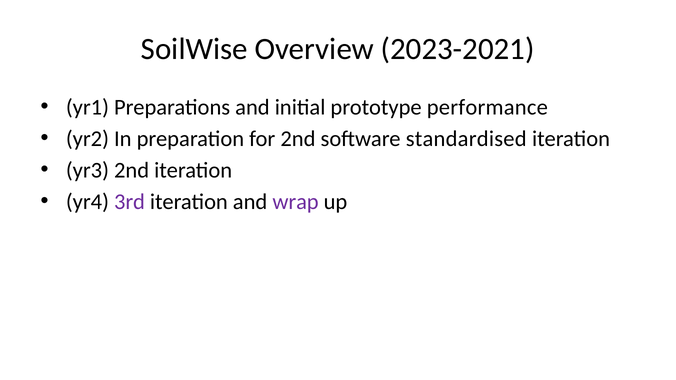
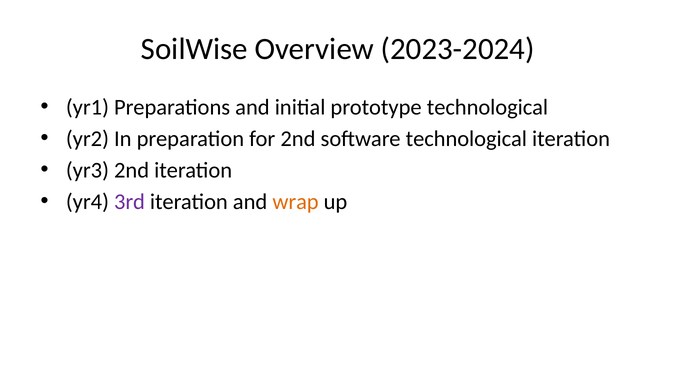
2023-2021: 2023-2021 -> 2023-2024
prototype performance: performance -> technological
software standardised: standardised -> technological
wrap colour: purple -> orange
